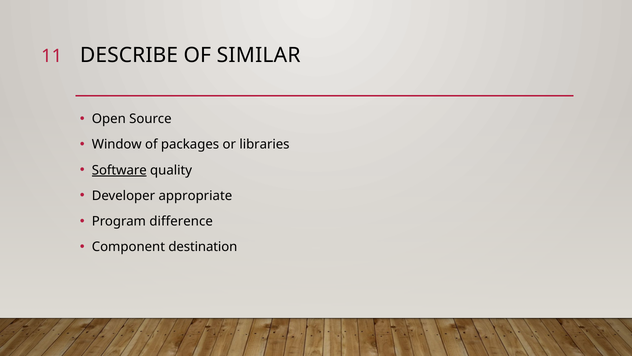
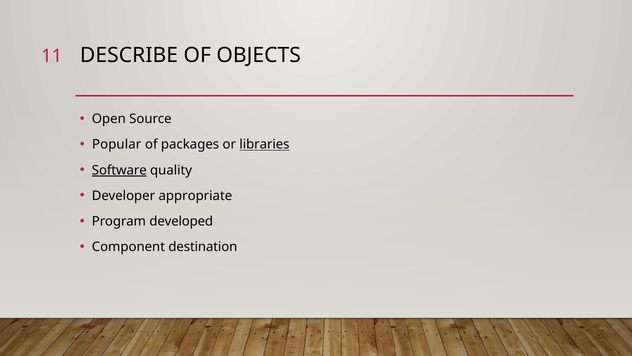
SIMILAR: SIMILAR -> OBJECTS
Window: Window -> Popular
libraries underline: none -> present
difference: difference -> developed
